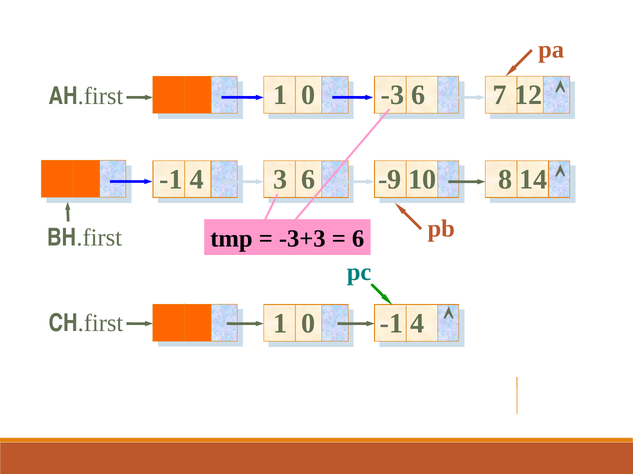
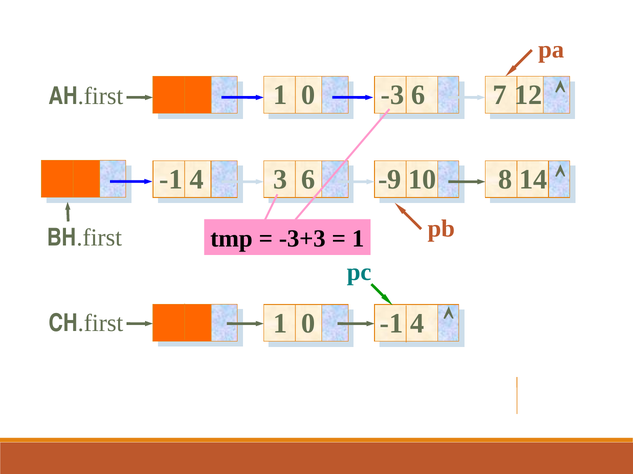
6 at (358, 239): 6 -> 1
